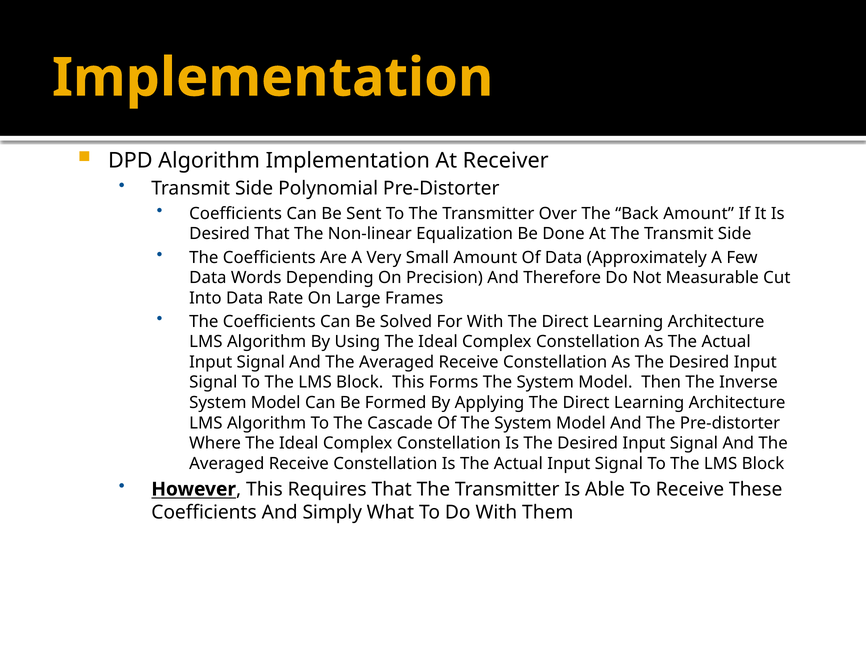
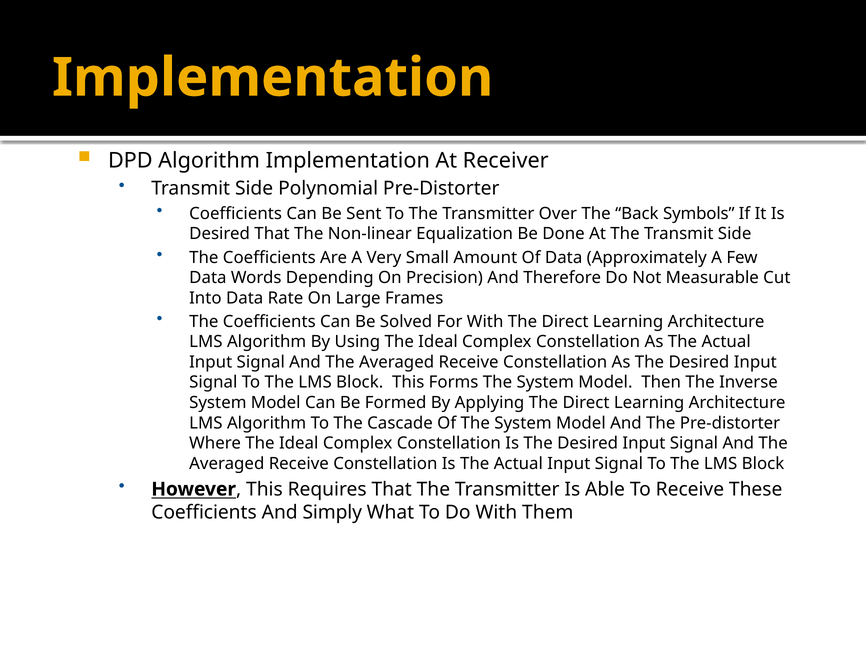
Back Amount: Amount -> Symbols
